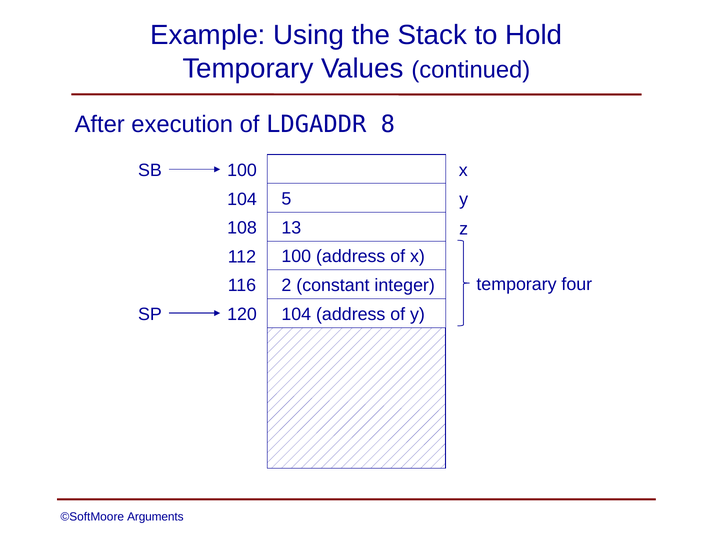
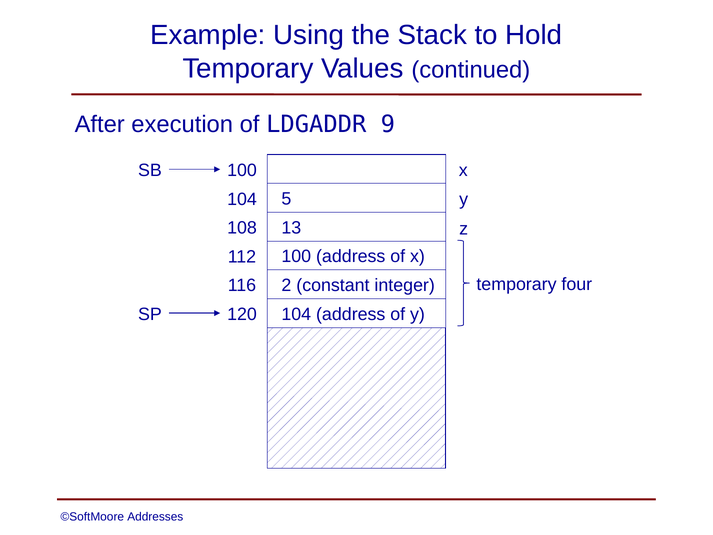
8: 8 -> 9
Arguments: Arguments -> Addresses
